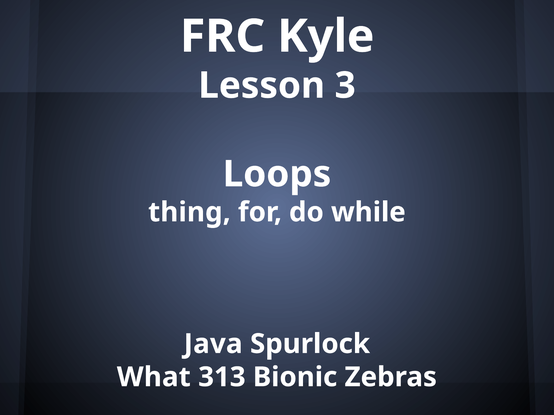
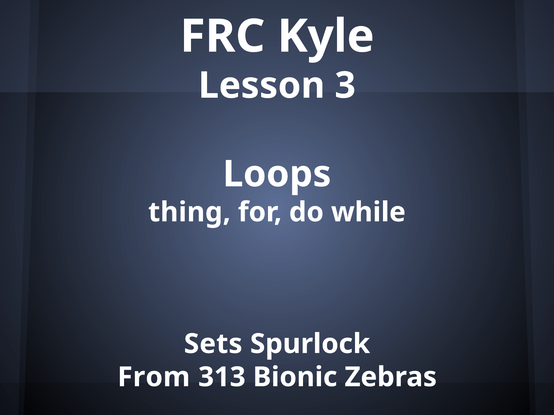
Java: Java -> Sets
What: What -> From
